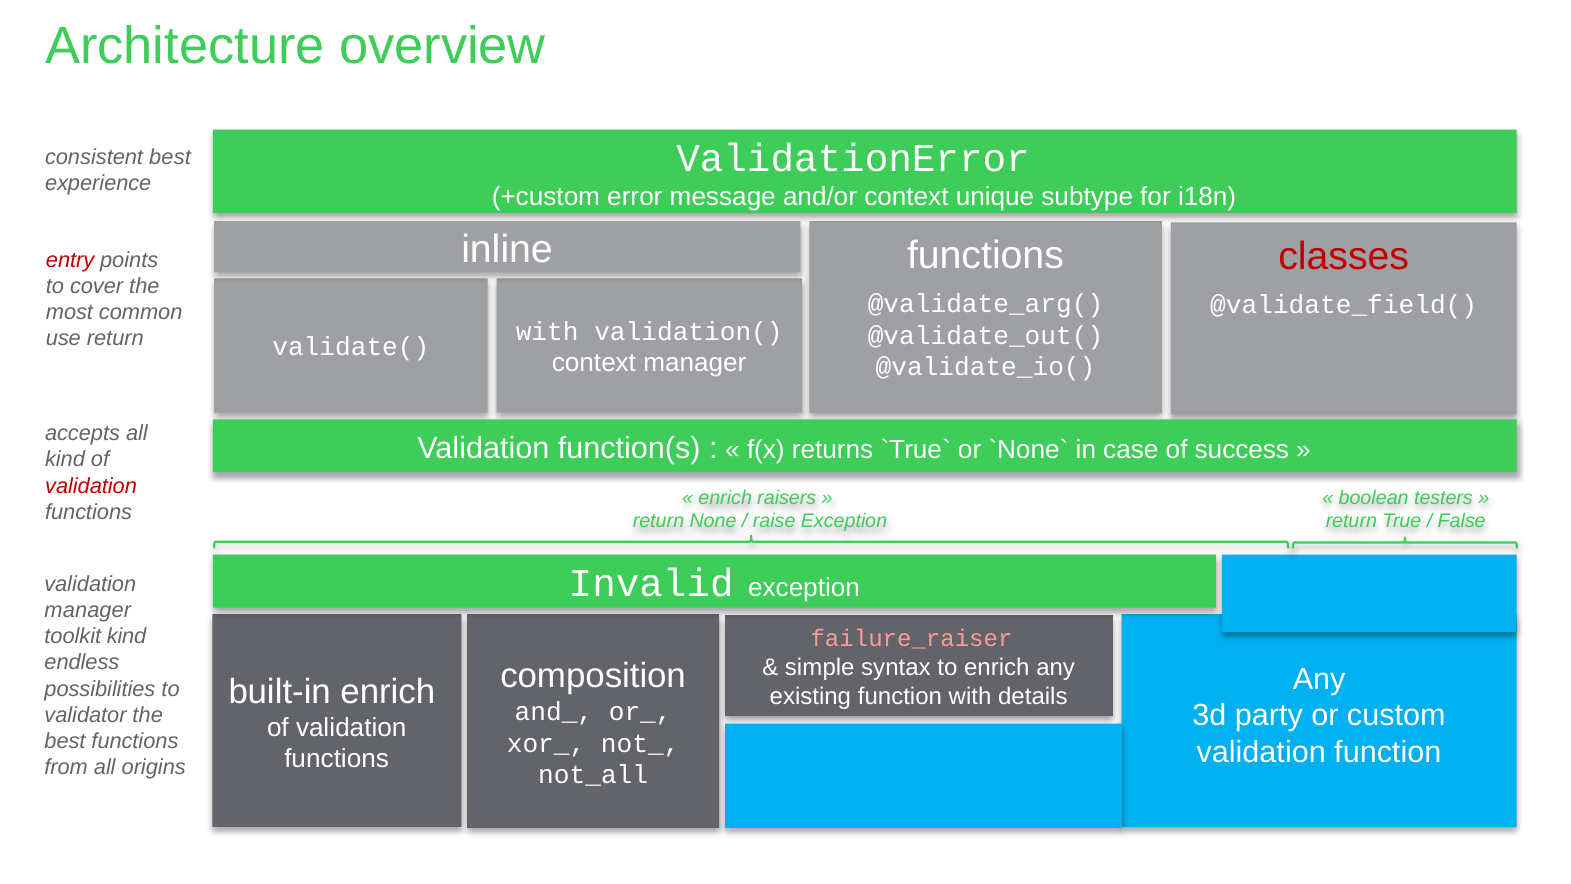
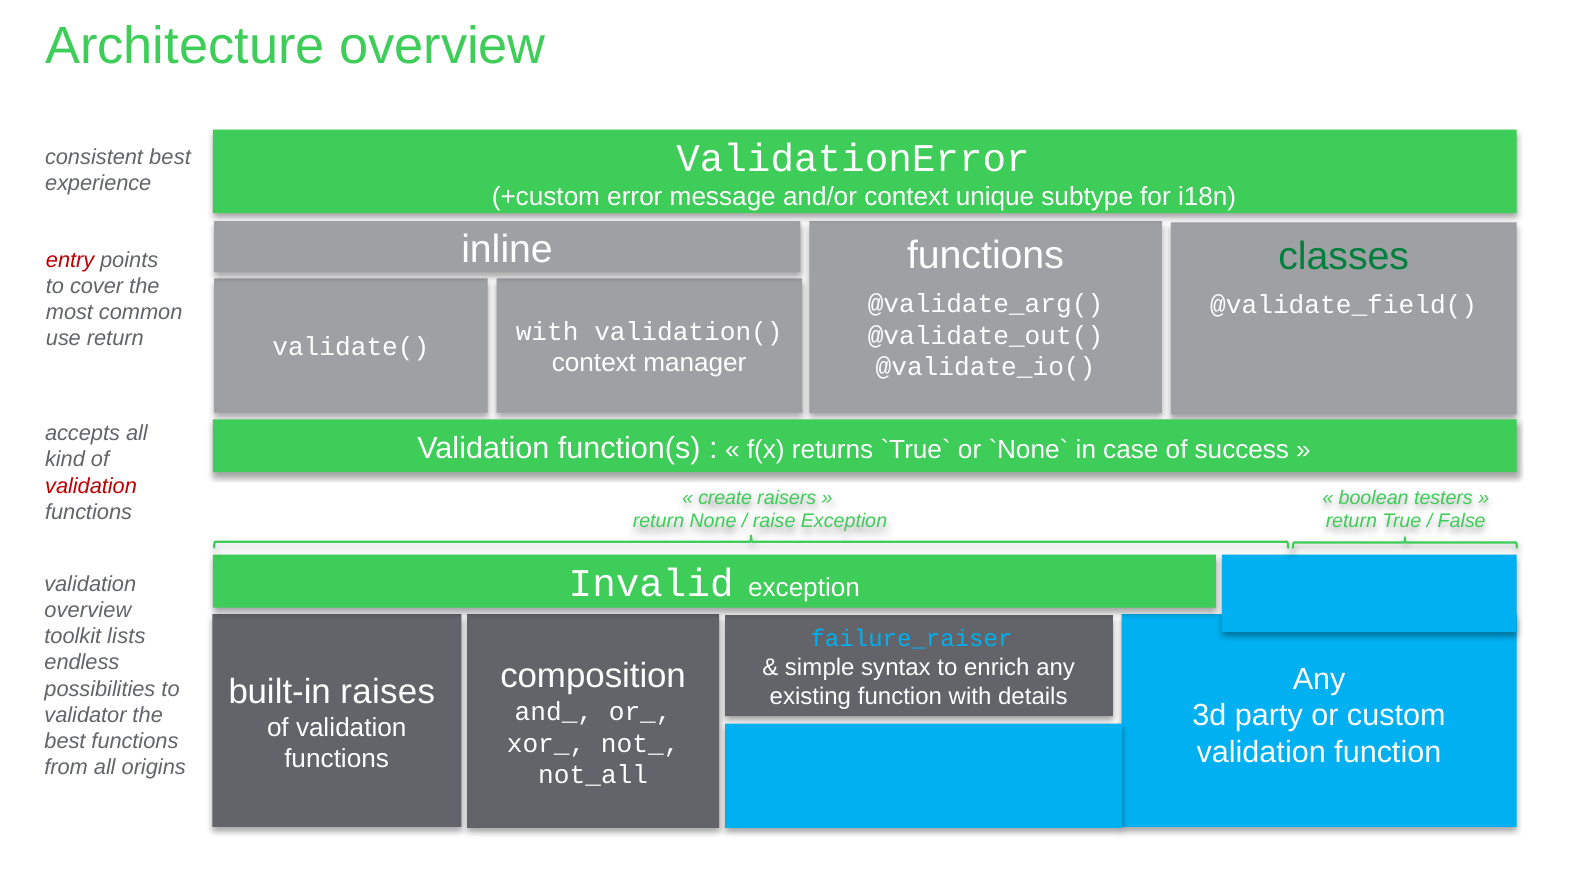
classes colour: red -> green
enrich at (725, 498): enrich -> create
manager at (88, 610): manager -> overview
toolkit kind: kind -> lists
failure_raiser colour: pink -> light blue
built-in enrich: enrich -> raises
